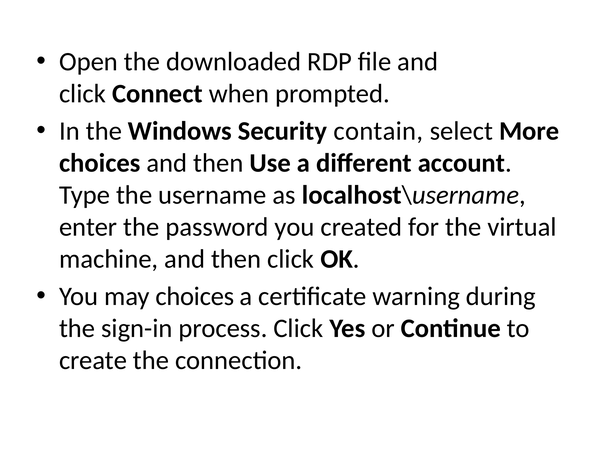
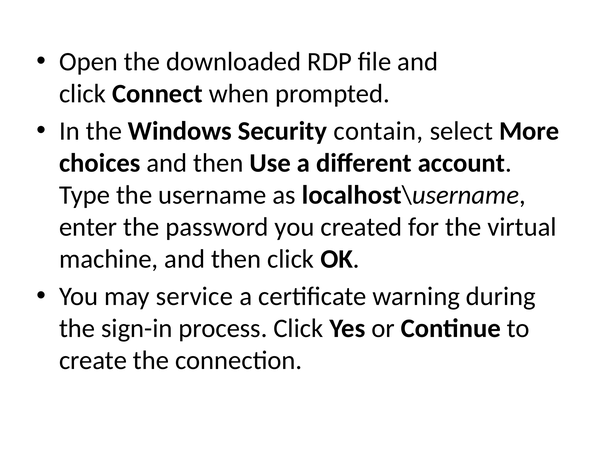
may choices: choices -> service
